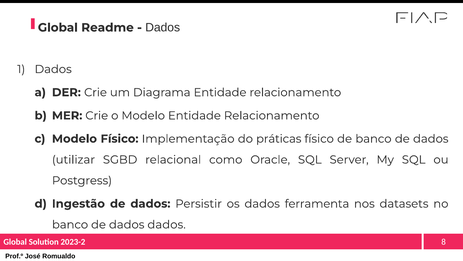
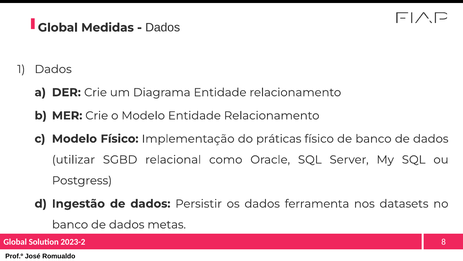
Readme: Readme -> Medidas
dados dados: dados -> metas
